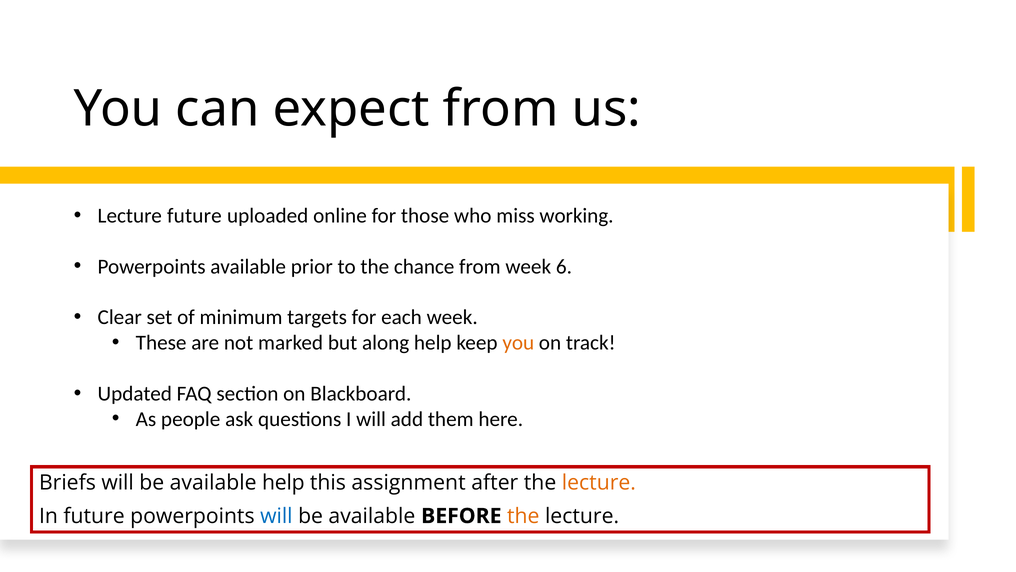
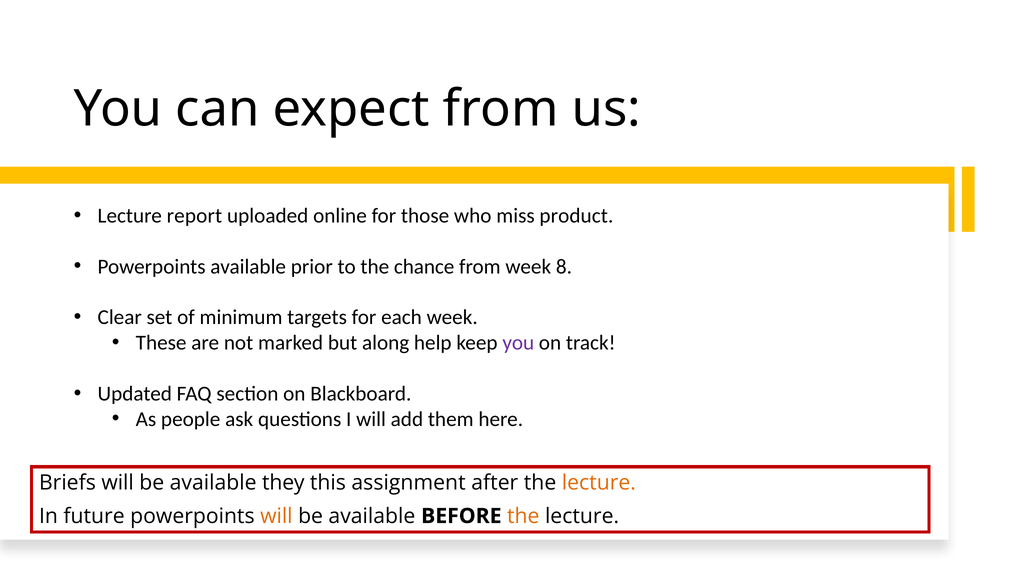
Lecture future: future -> report
working: working -> product
6: 6 -> 8
you at (518, 343) colour: orange -> purple
available help: help -> they
will at (276, 516) colour: blue -> orange
